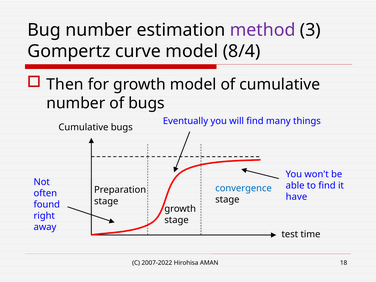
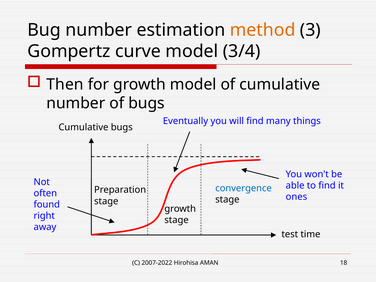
method colour: purple -> orange
8/4: 8/4 -> 3/4
have: have -> ones
